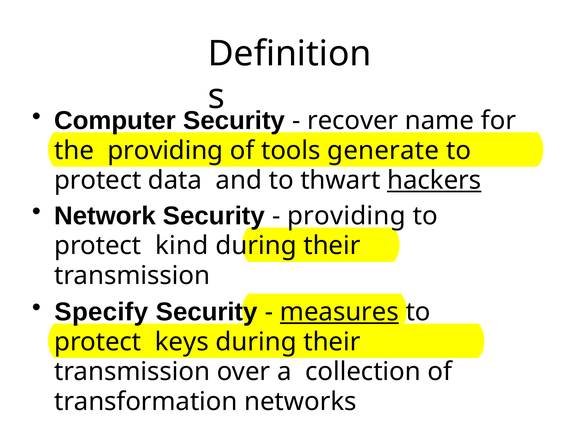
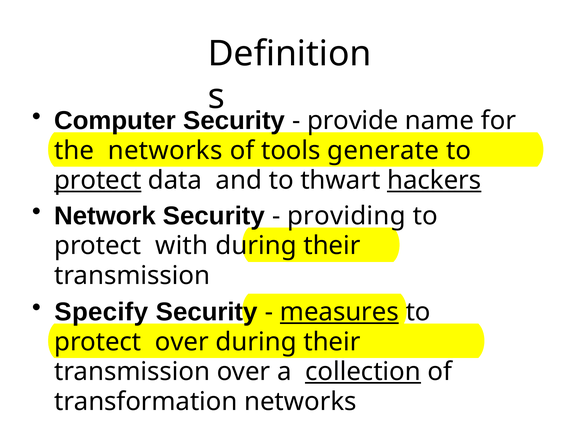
recover: recover -> provide
the providing: providing -> networks
protect at (98, 181) underline: none -> present
kind: kind -> with
protect keys: keys -> over
collection underline: none -> present
